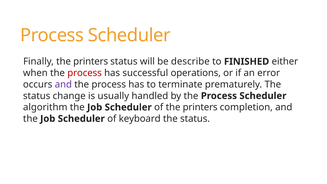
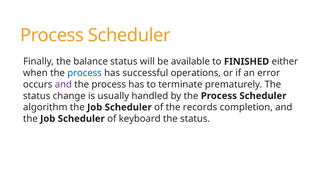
Finally the printers: printers -> balance
describe: describe -> available
process at (85, 73) colour: red -> blue
of the printers: printers -> records
